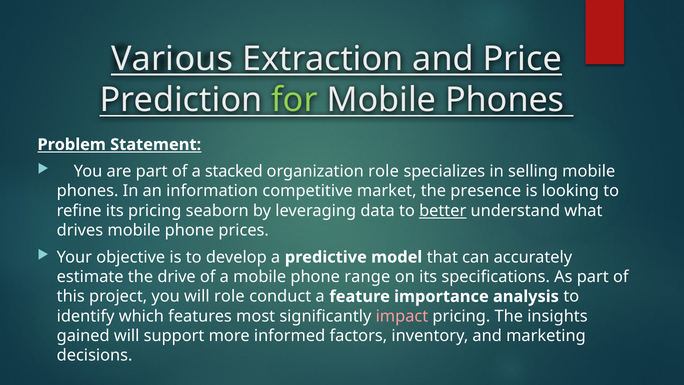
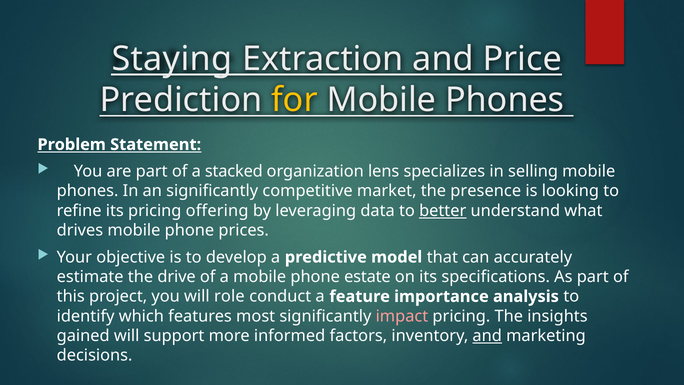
Various: Various -> Staying
for colour: light green -> yellow
organization role: role -> lens
an information: information -> significantly
seaborn: seaborn -> offering
range: range -> estate
and at (487, 336) underline: none -> present
